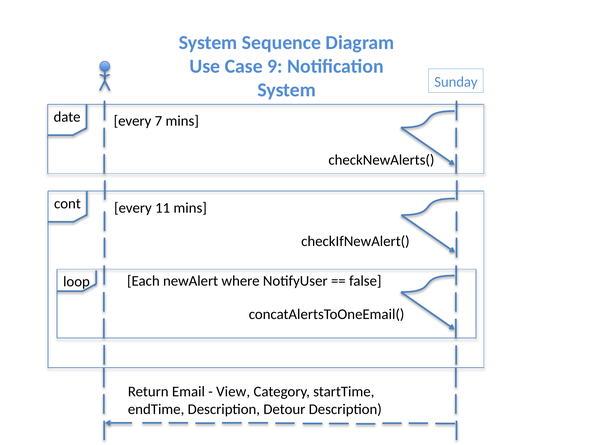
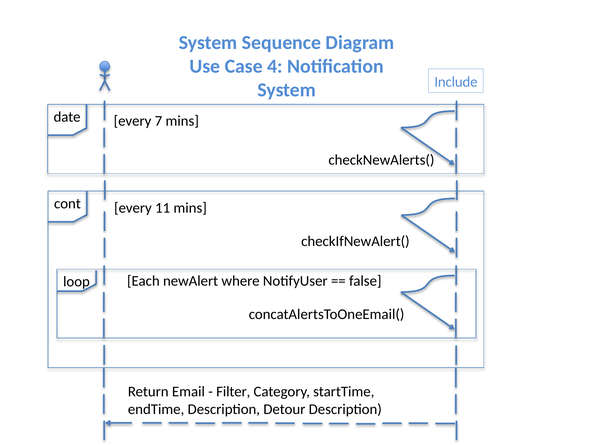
9: 9 -> 4
Sunday: Sunday -> Include
View: View -> Filter
